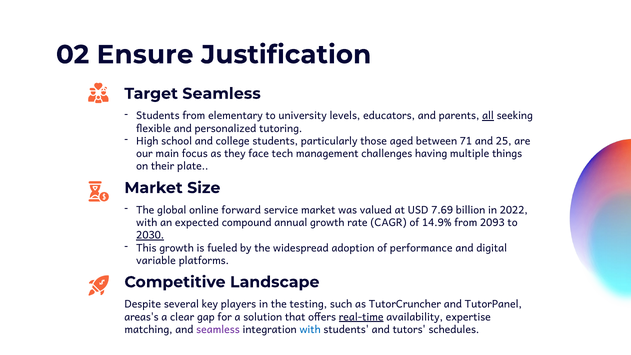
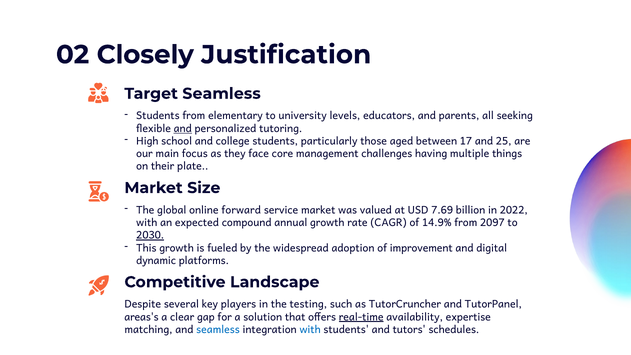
Ensure: Ensure -> Closely
all underline: present -> none
and at (183, 129) underline: none -> present
71: 71 -> 17
tech: tech -> core
2093: 2093 -> 2097
performance: performance -> improvement
variable: variable -> dynamic
seamless at (218, 330) colour: purple -> blue
